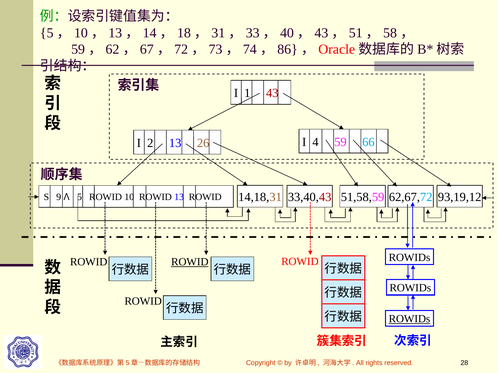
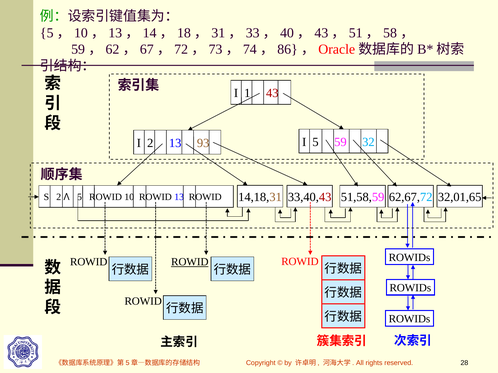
26: 26 -> 93
I 4: 4 -> 5
66: 66 -> 32
S 9: 9 -> 2
93,19,12: 93,19,12 -> 32,01,65
ROWIDs at (409, 319) underline: present -> none
